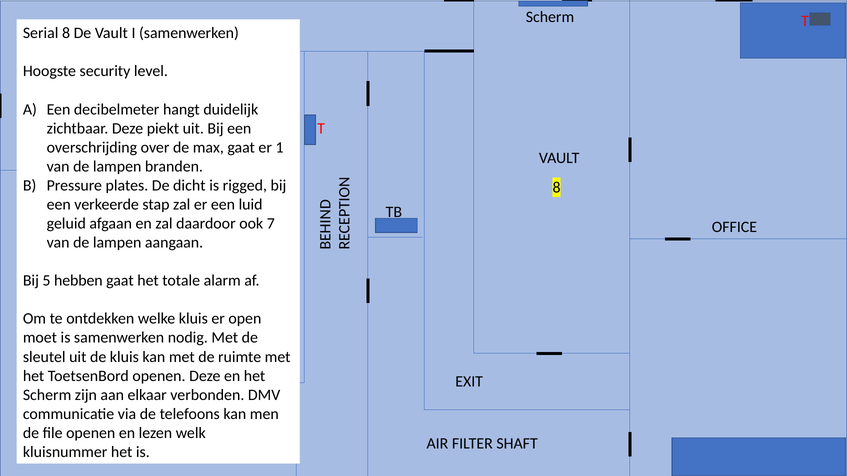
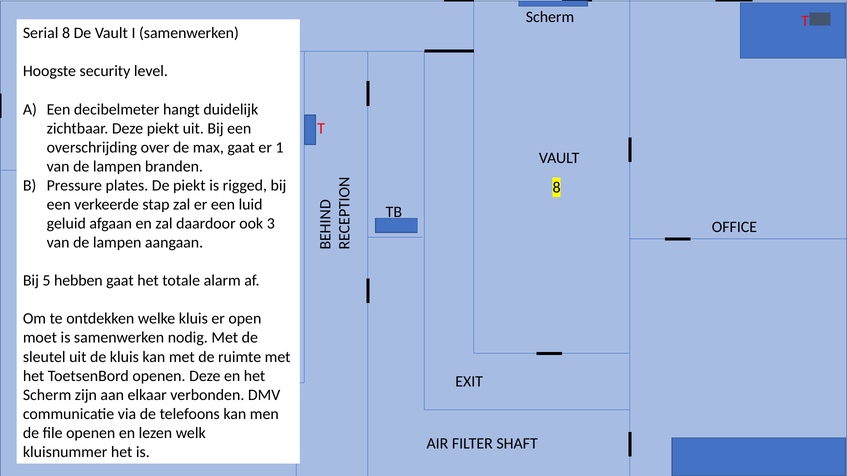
De dicht: dicht -> piekt
7: 7 -> 3
